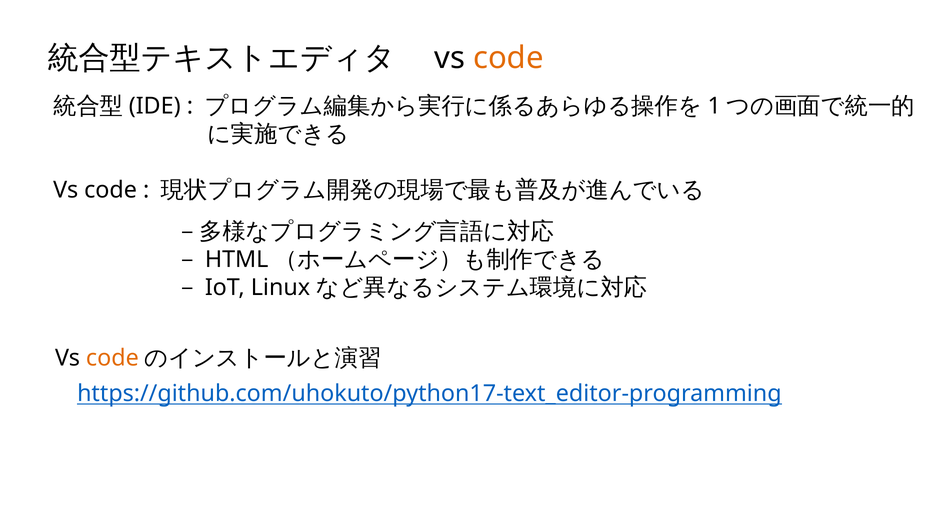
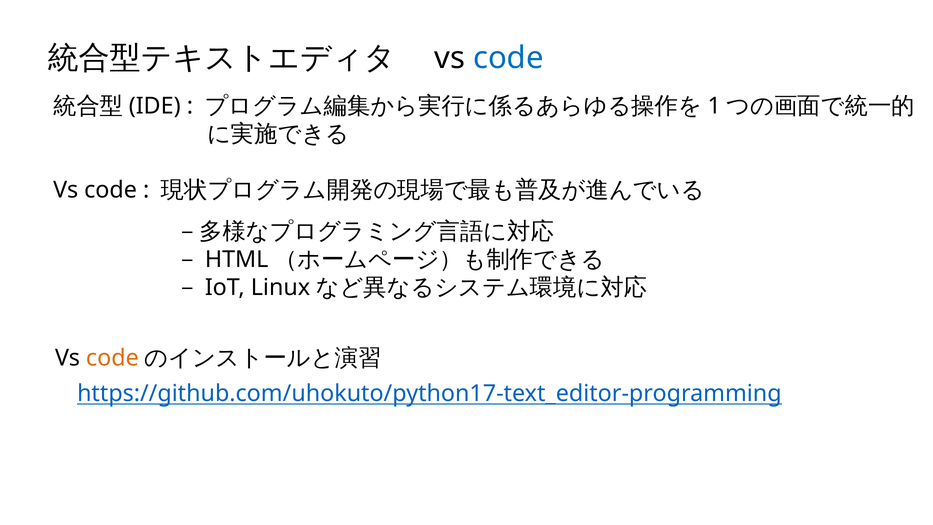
code at (508, 58) colour: orange -> blue
